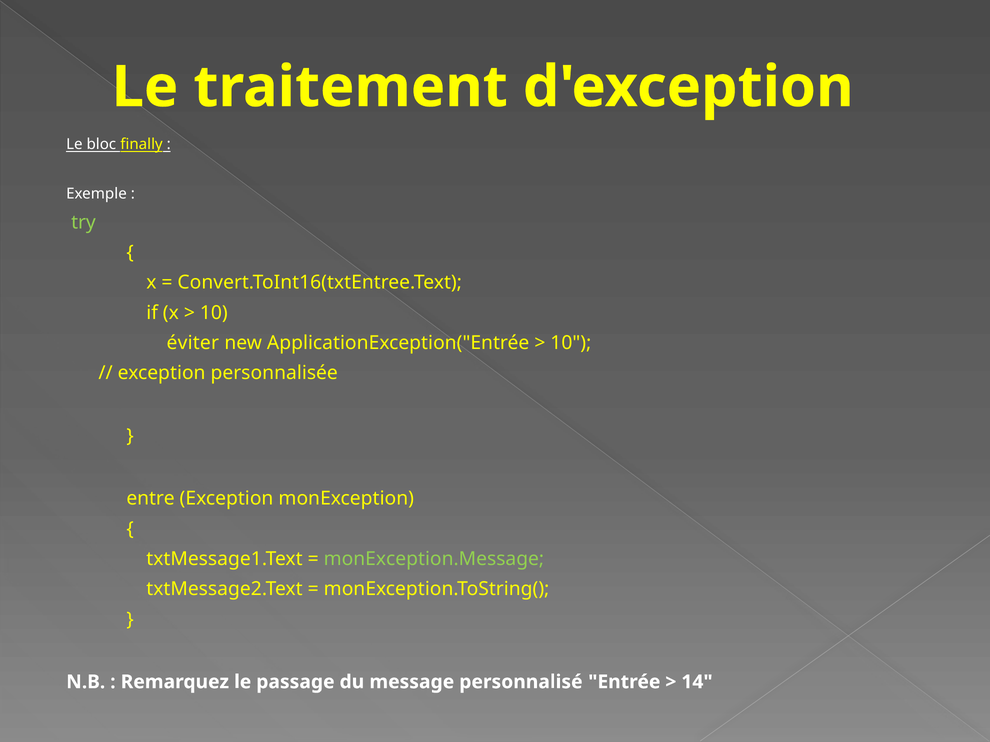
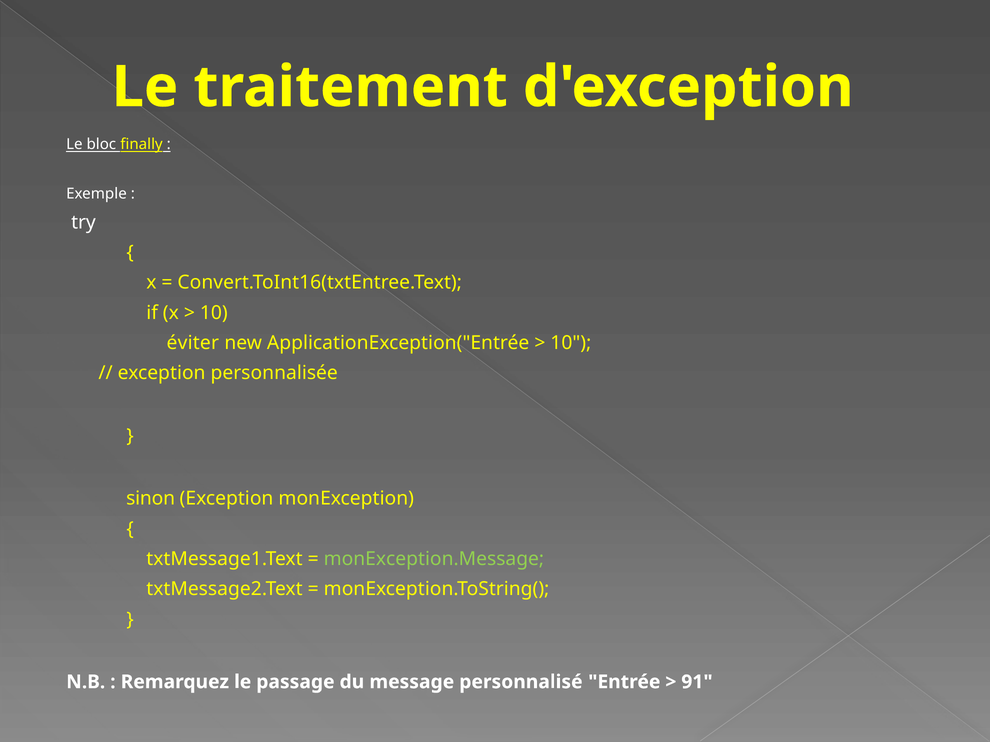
try colour: light green -> white
entre: entre -> sinon
14: 14 -> 91
